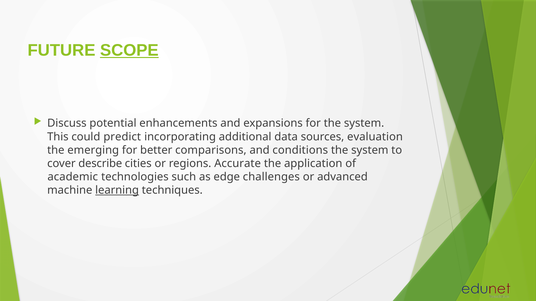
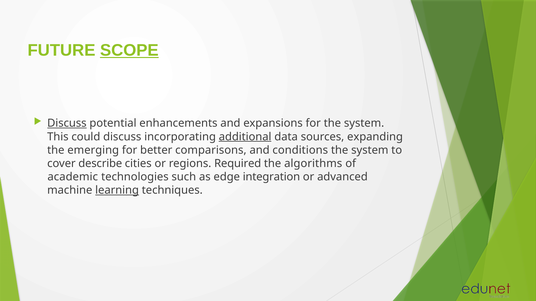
Discuss at (67, 123) underline: none -> present
could predict: predict -> discuss
additional underline: none -> present
evaluation: evaluation -> expanding
Accurate: Accurate -> Required
application: application -> algorithms
challenges: challenges -> integration
